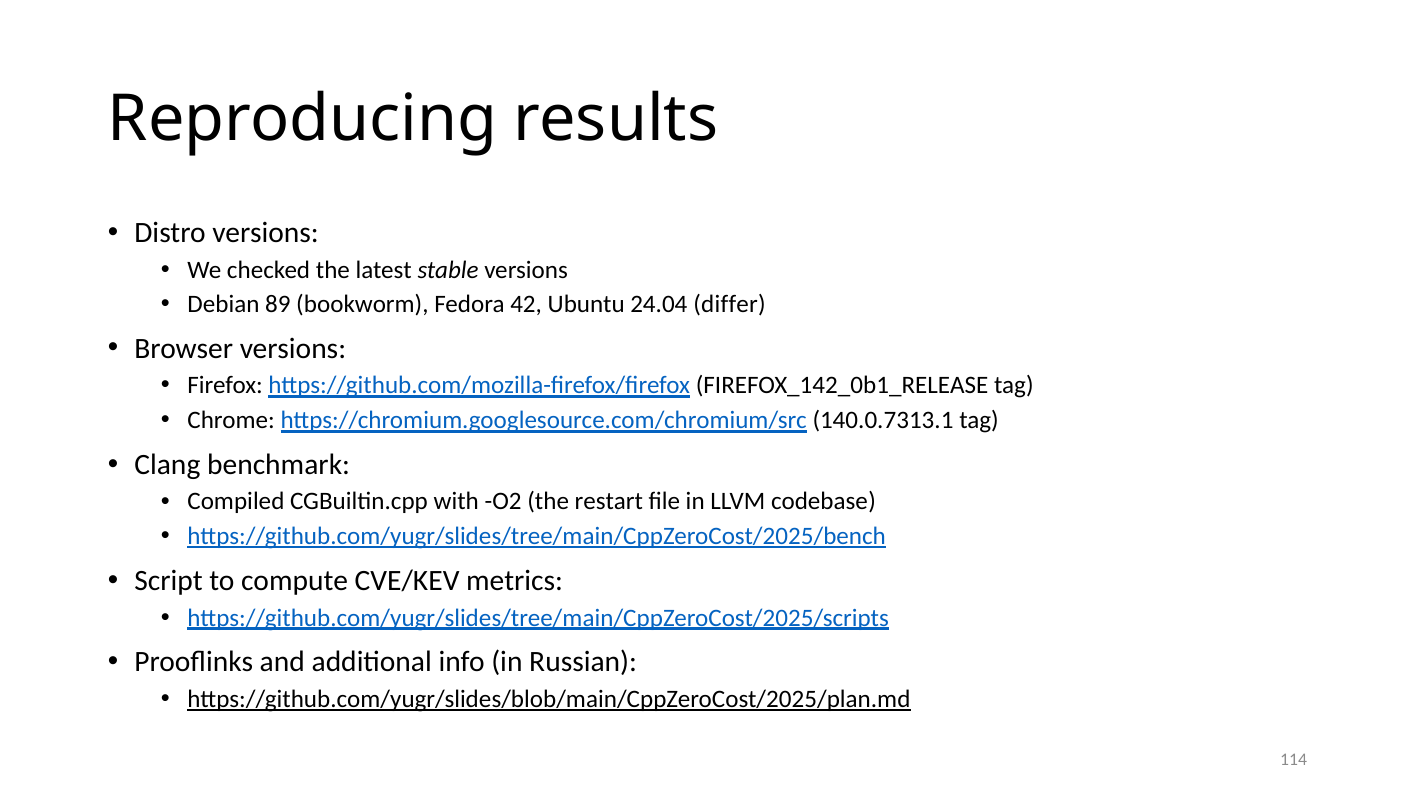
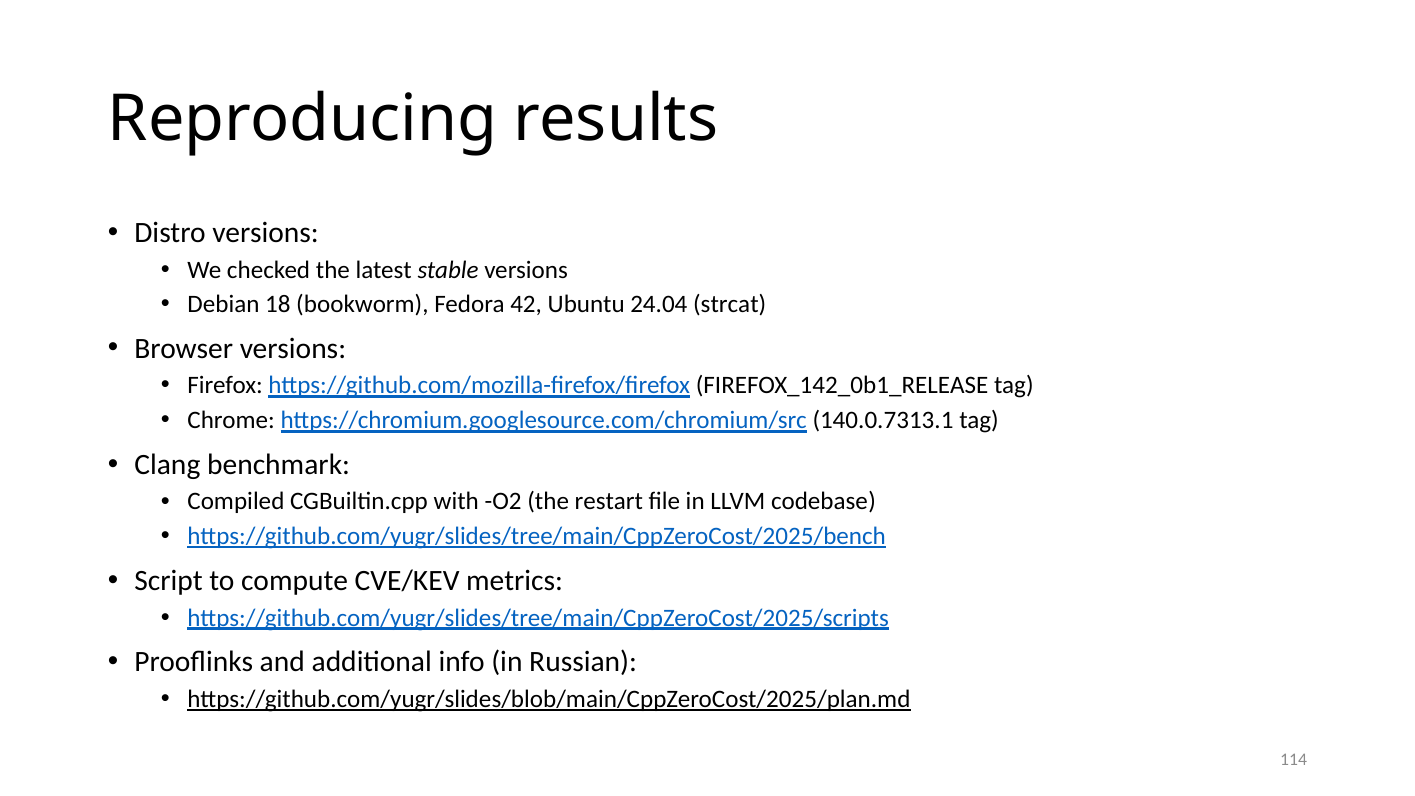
89: 89 -> 18
differ: differ -> strcat
